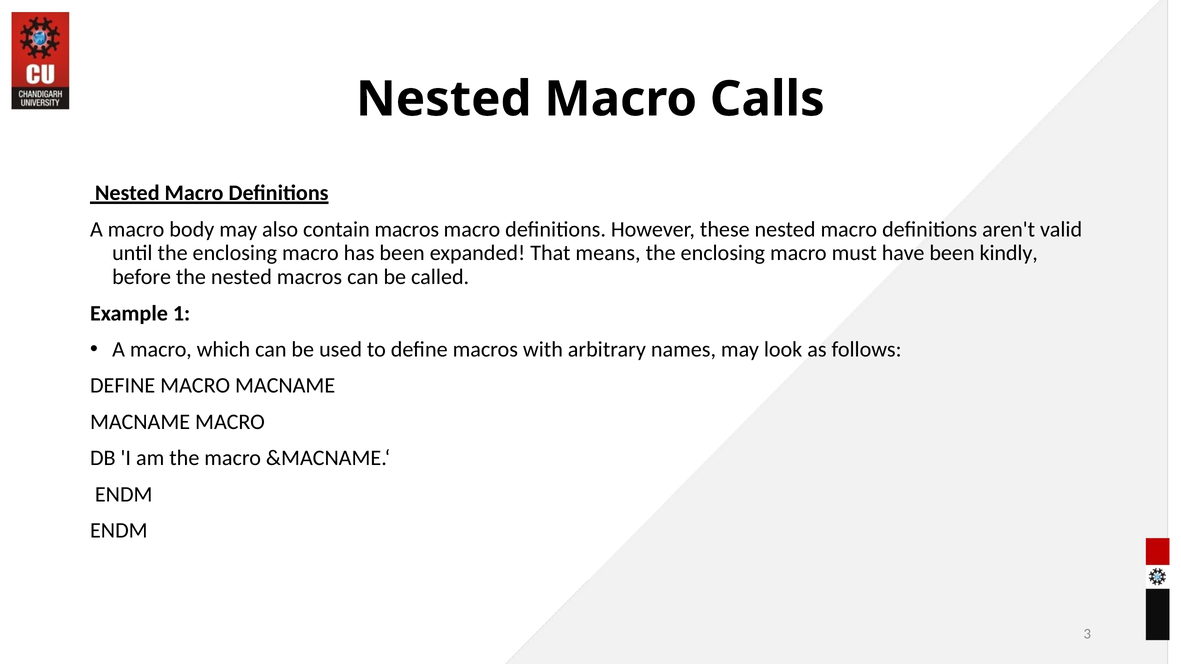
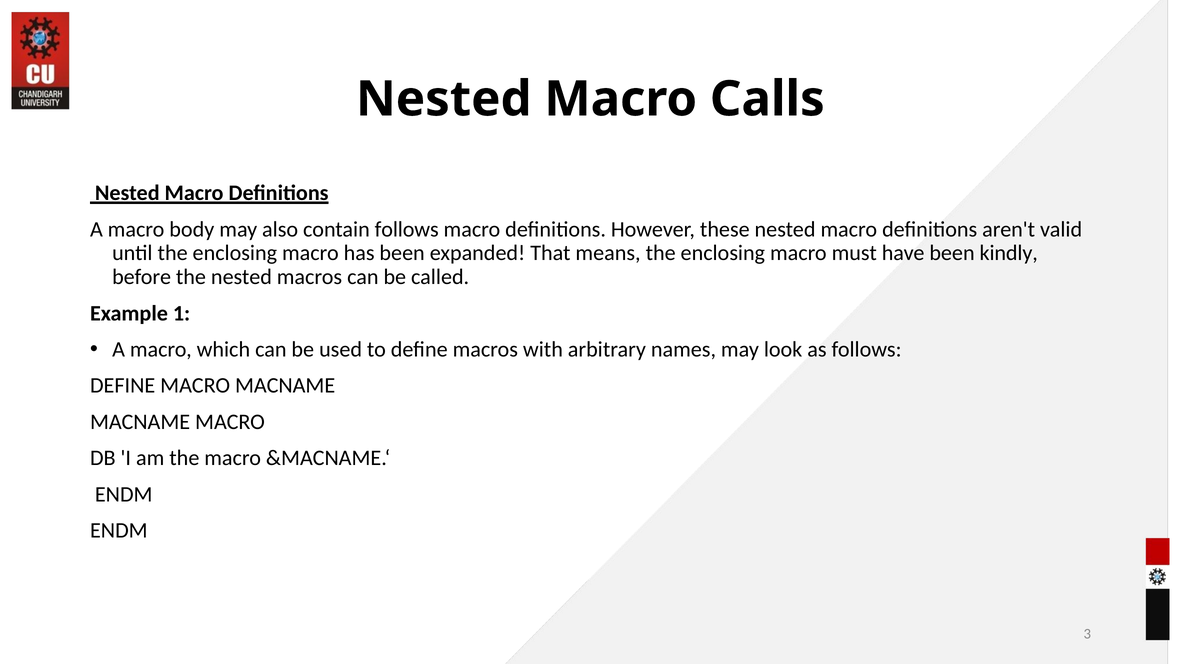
contain macros: macros -> follows
